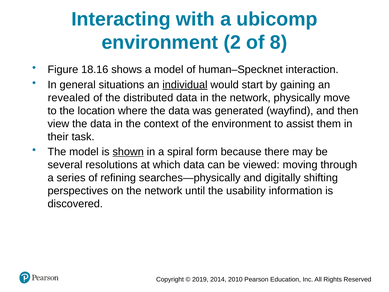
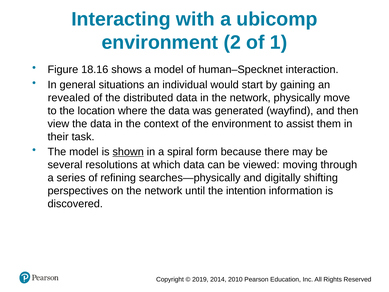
8: 8 -> 1
individual underline: present -> none
usability: usability -> intention
